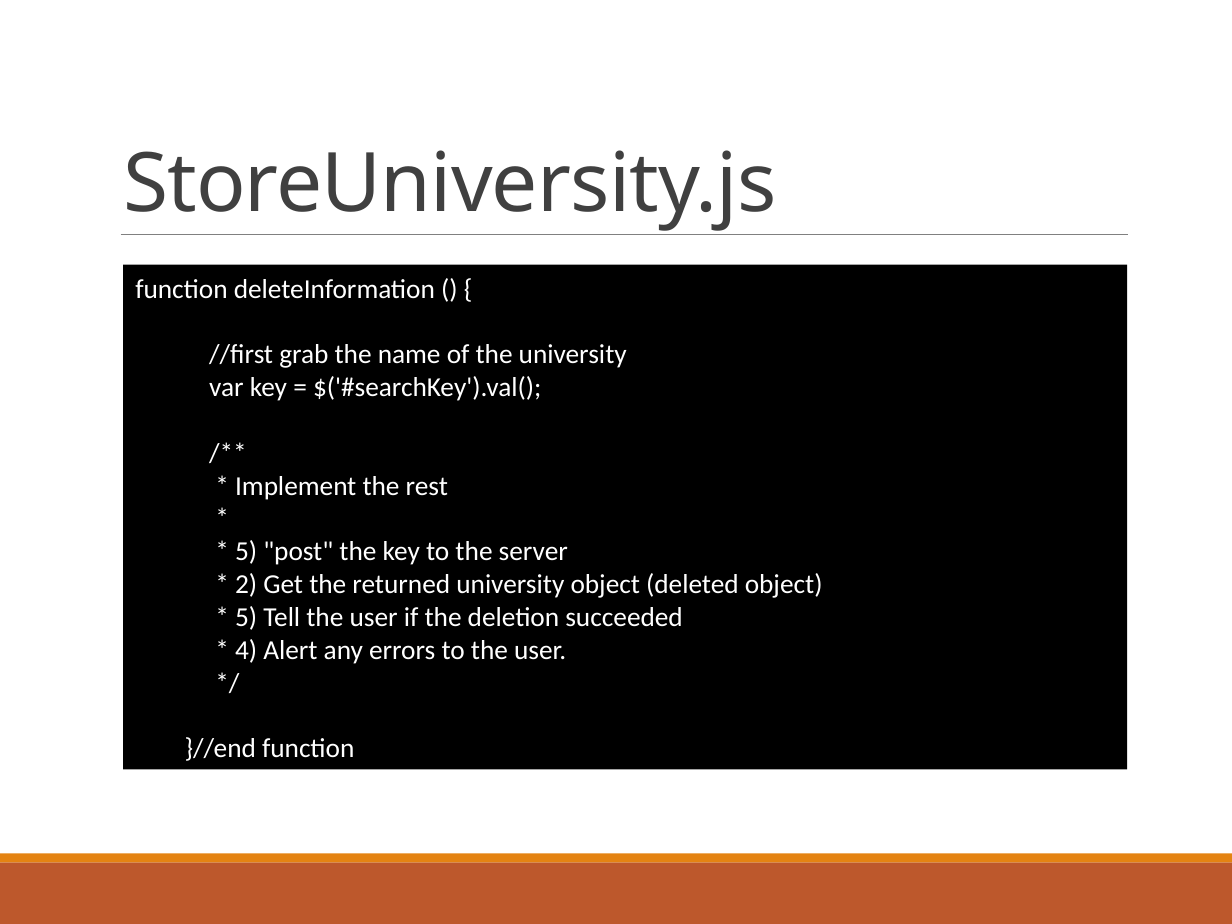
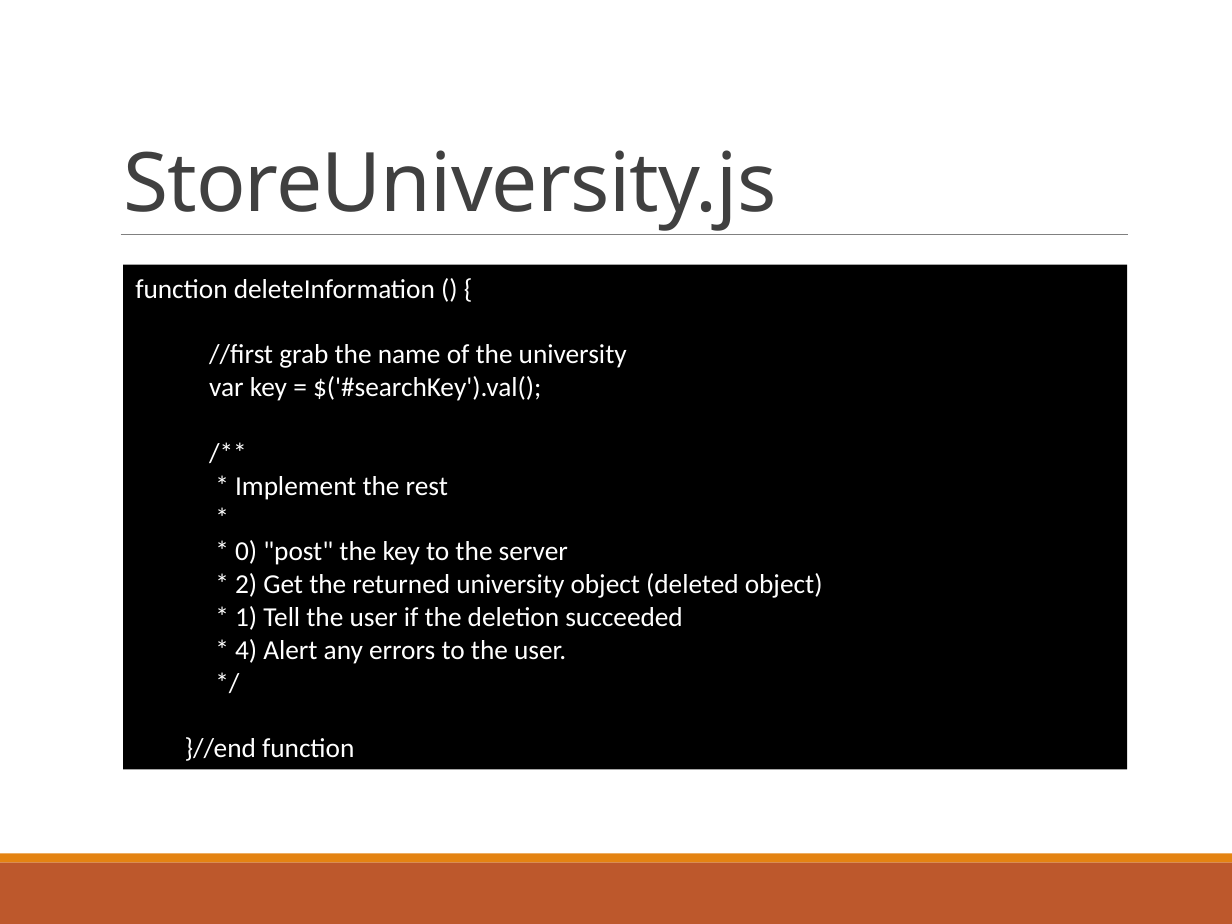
5 at (246, 552): 5 -> 0
5 at (246, 617): 5 -> 1
